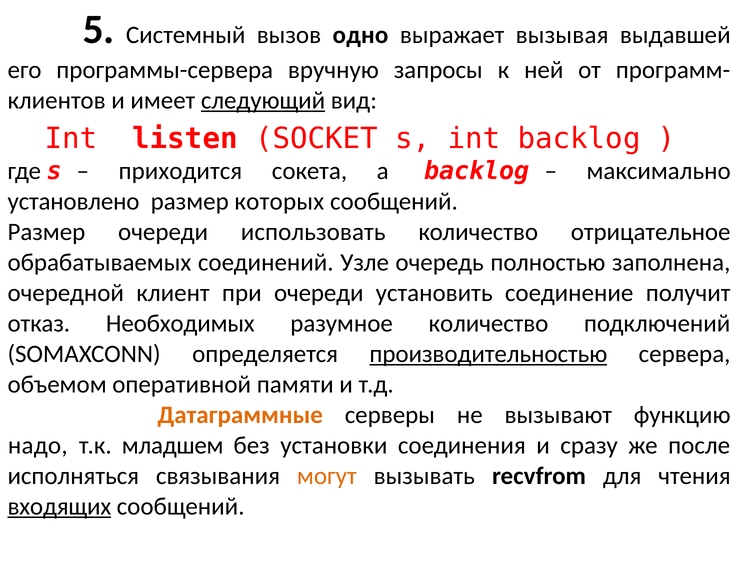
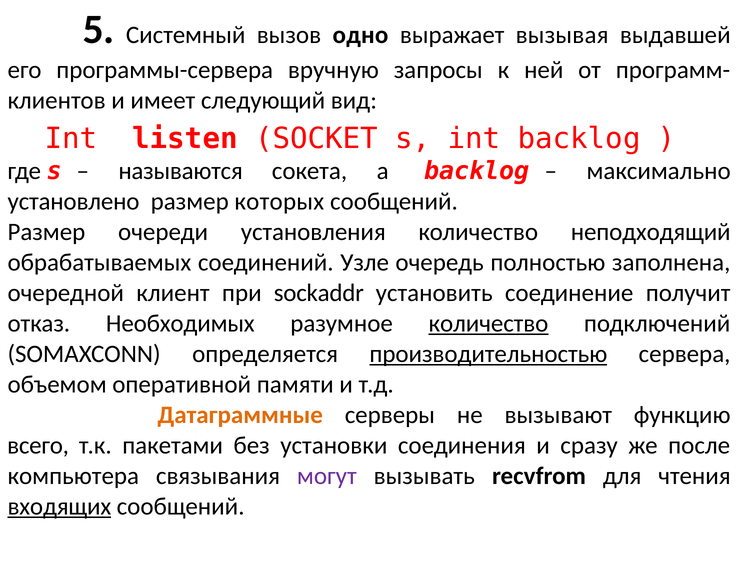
следующий underline: present -> none
приходится: приходится -> называются
использовать: использовать -> установления
отрицательное: отрицательное -> неподходящий
при очереди: очереди -> sockaddr
количество at (488, 323) underline: none -> present
надо: надо -> всего
младшем: младшем -> пакетами
исполняться: исполняться -> компьютера
могут colour: orange -> purple
